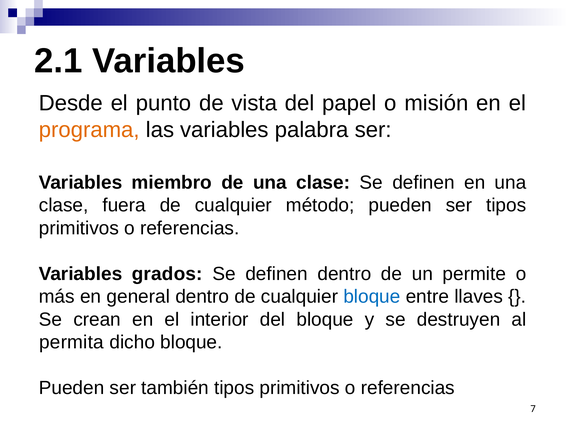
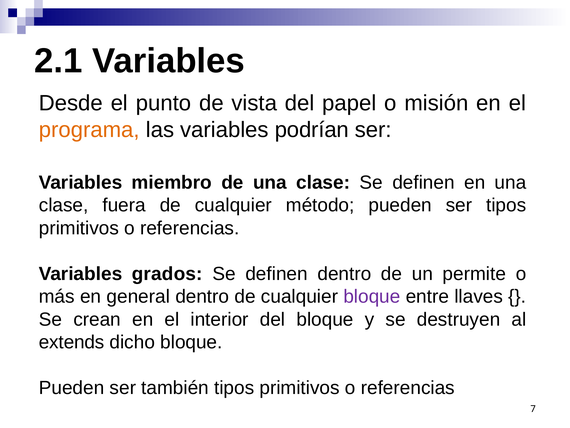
palabra: palabra -> podrían
bloque at (372, 296) colour: blue -> purple
permita: permita -> extends
